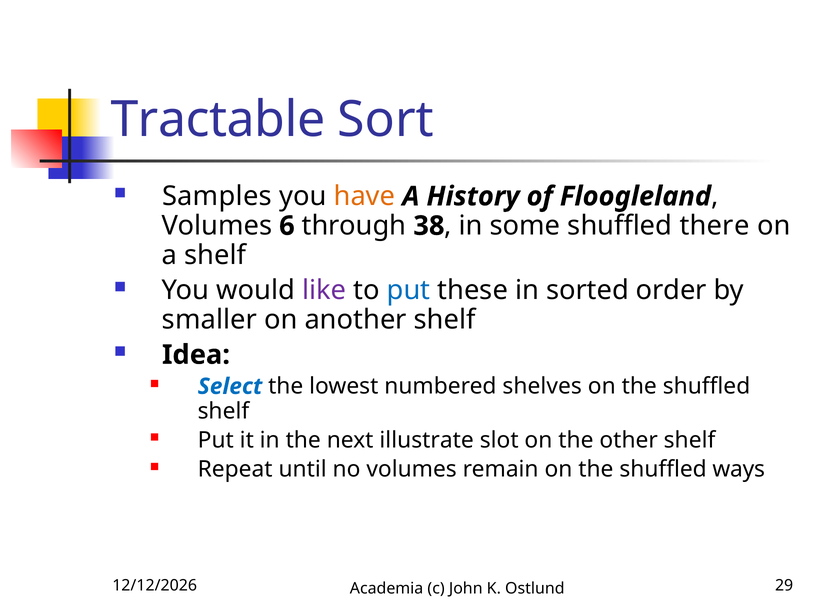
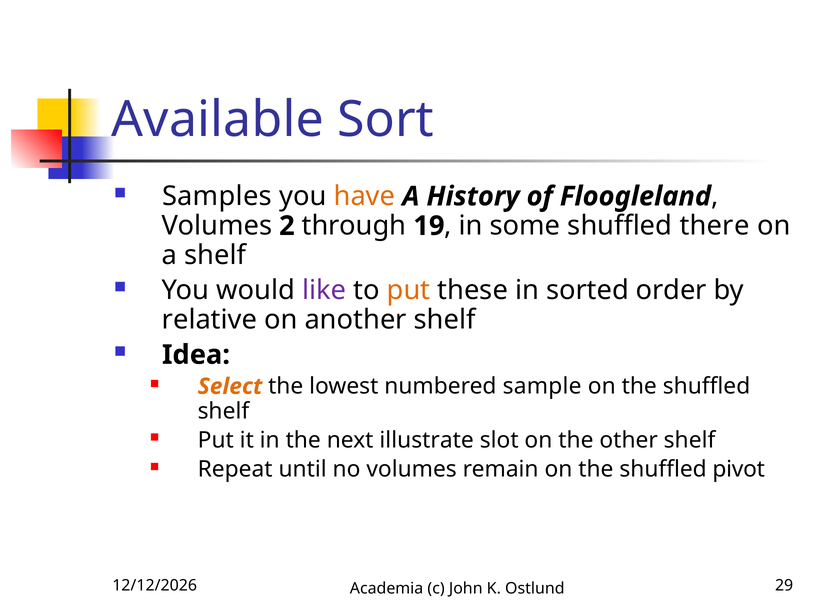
Tractable: Tractable -> Available
6: 6 -> 2
38: 38 -> 19
put at (409, 290) colour: blue -> orange
smaller: smaller -> relative
Select colour: blue -> orange
shelves: shelves -> sample
ways: ways -> pivot
